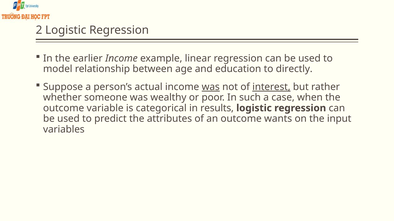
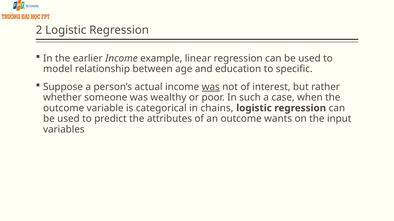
directly: directly -> specific
interest underline: present -> none
results: results -> chains
